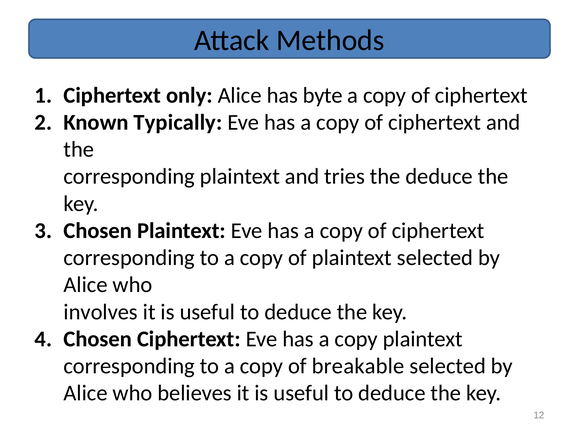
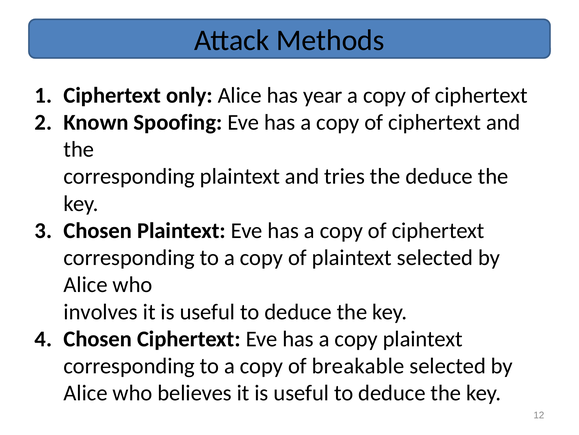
byte: byte -> year
Typically: Typically -> Spoofing
